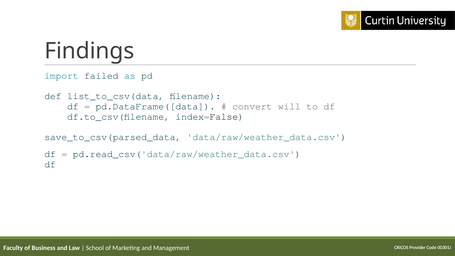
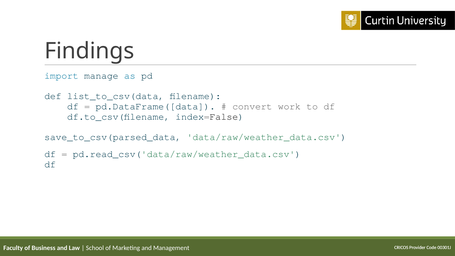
failed: failed -> manage
will: will -> work
